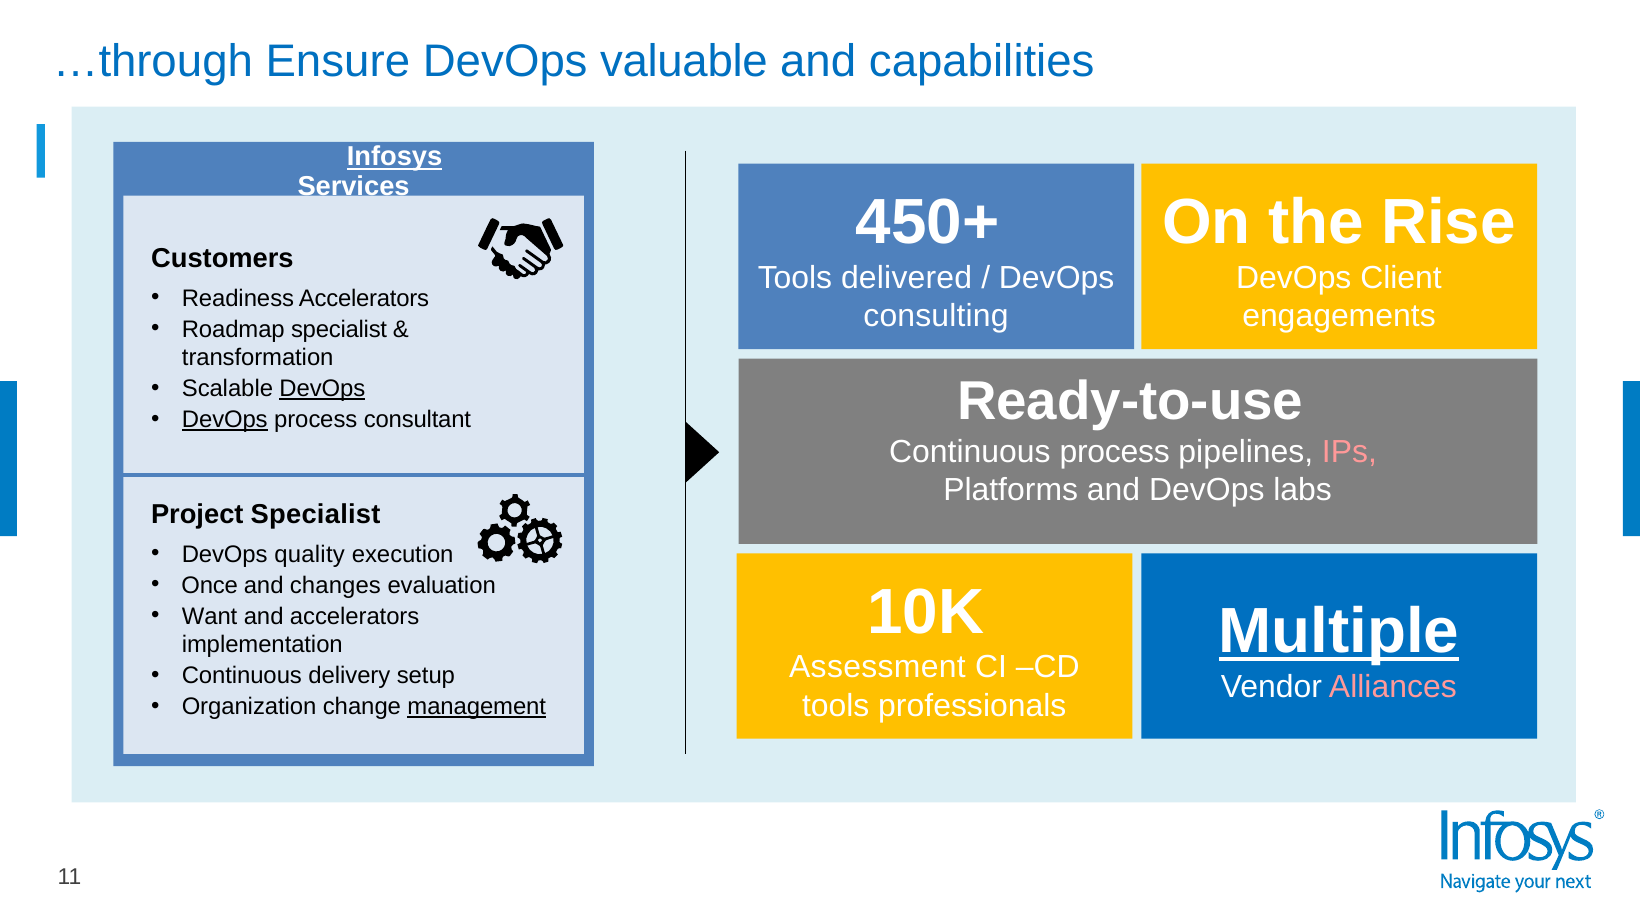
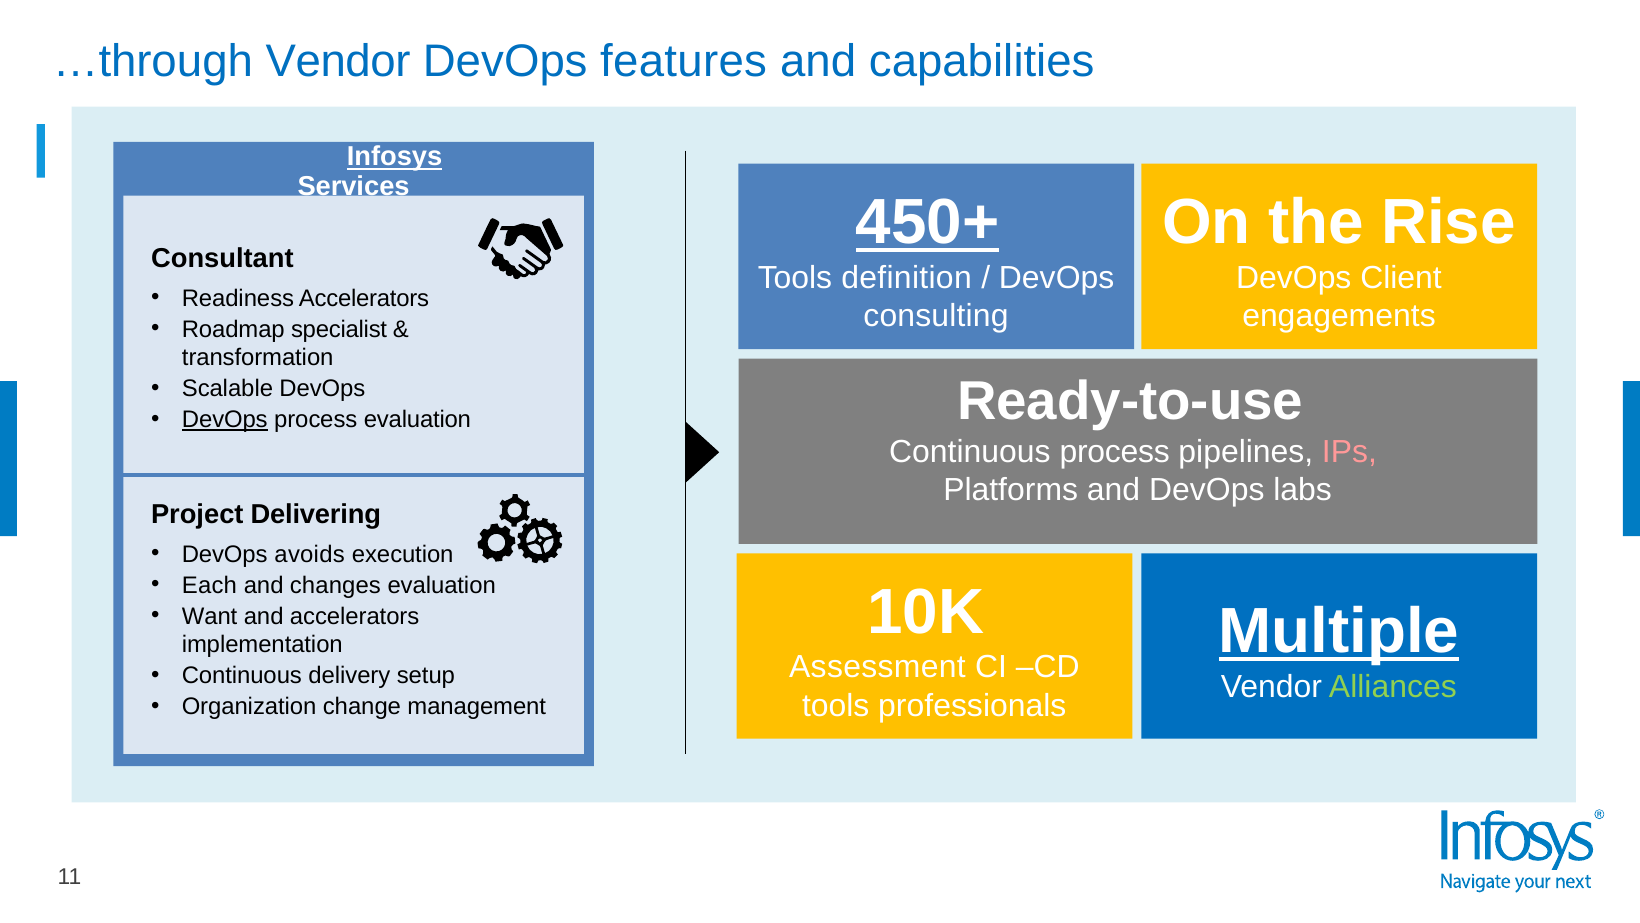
…through Ensure: Ensure -> Vendor
valuable: valuable -> features
450+ underline: none -> present
Customers: Customers -> Consultant
delivered: delivered -> definition
DevOps at (322, 389) underline: present -> none
process consultant: consultant -> evaluation
Project Specialist: Specialist -> Delivering
quality: quality -> avoids
Once: Once -> Each
Alliances colour: pink -> light green
management underline: present -> none
